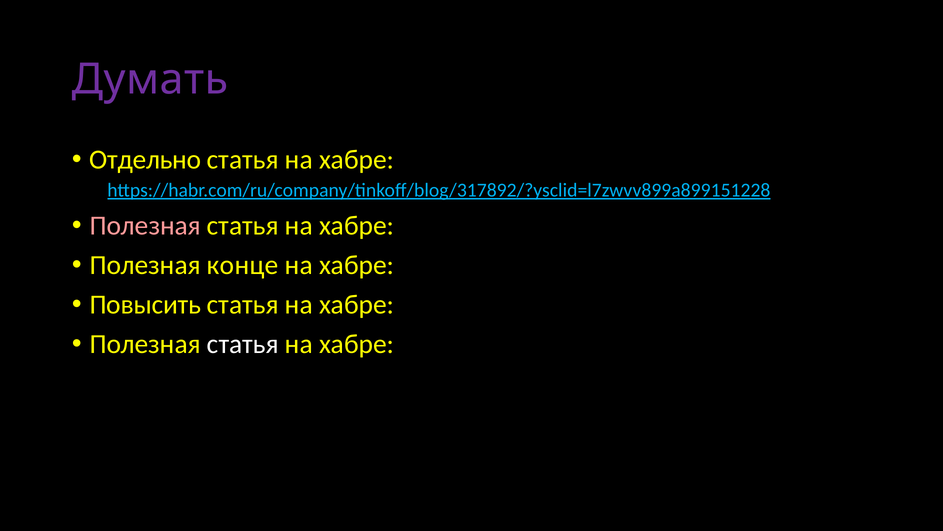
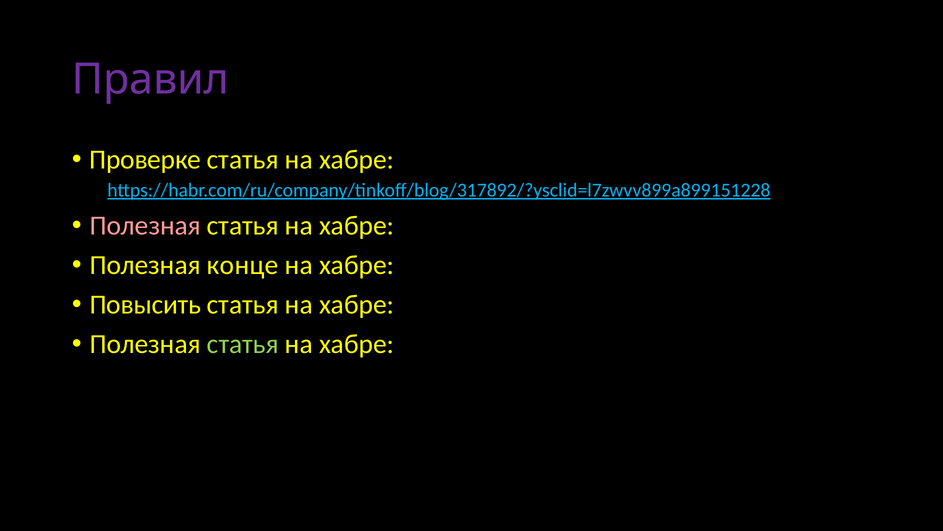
Думать: Думать -> Правил
Отдельно: Отдельно -> Проверке
статья at (243, 344) colour: white -> light green
